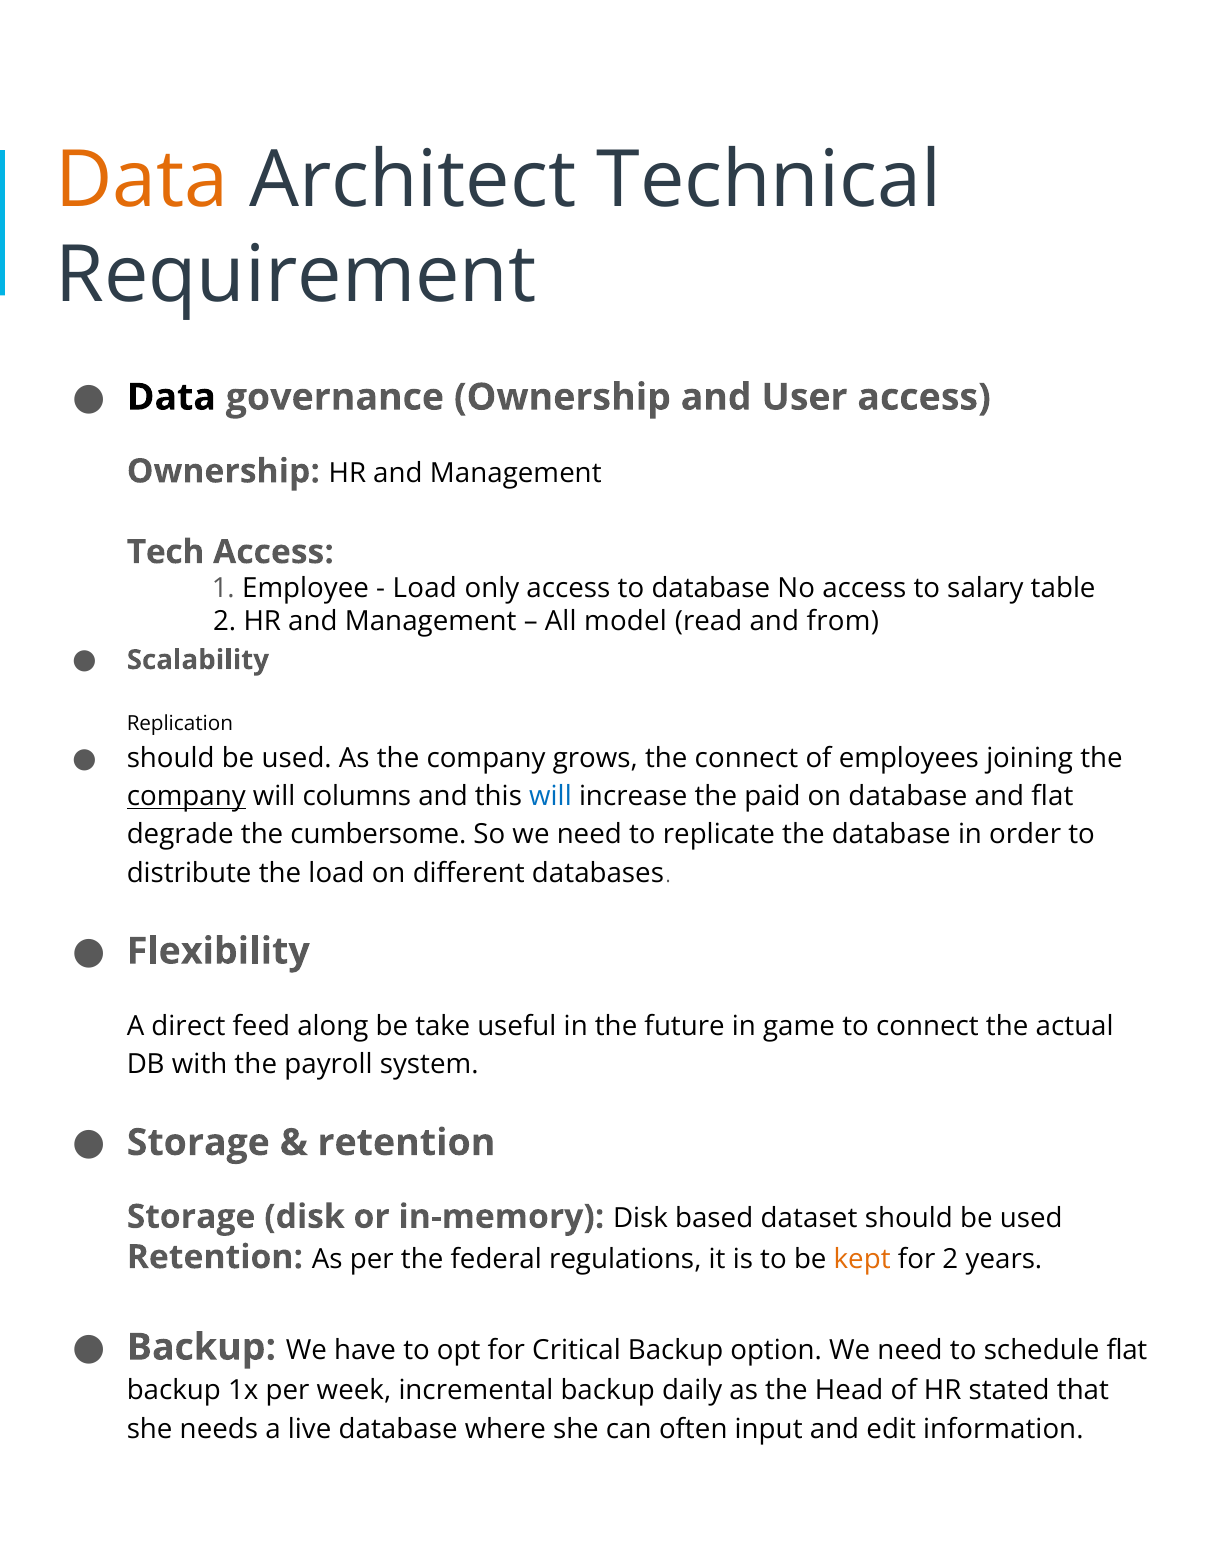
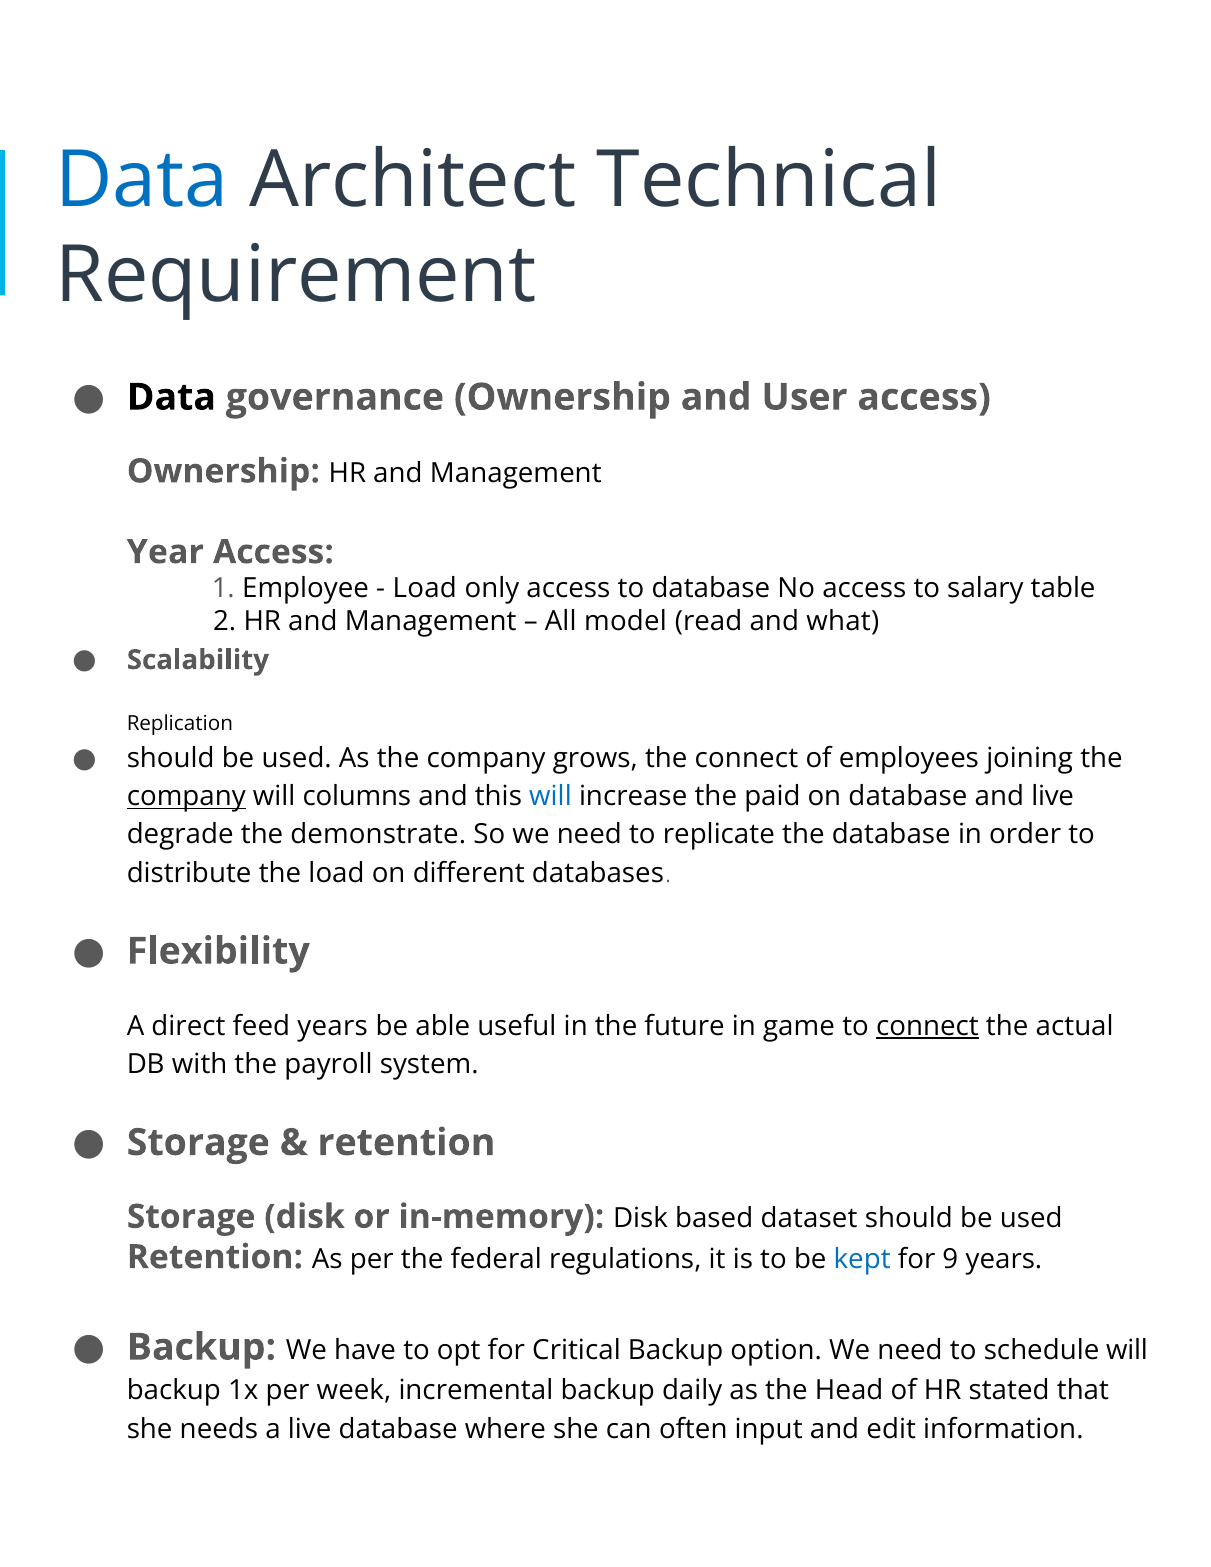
Data at (142, 181) colour: orange -> blue
Tech: Tech -> Year
from: from -> what
and flat: flat -> live
cumbersome: cumbersome -> demonstrate
feed along: along -> years
take: take -> able
connect at (927, 1026) underline: none -> present
kept colour: orange -> blue
for 2: 2 -> 9
schedule flat: flat -> will
